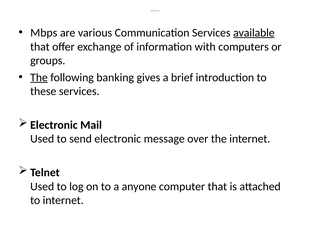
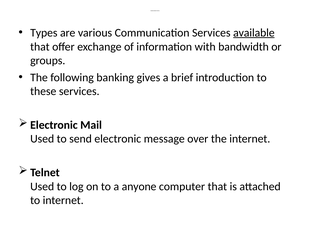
Mbps: Mbps -> Types
computers: computers -> bandwidth
The at (39, 77) underline: present -> none
